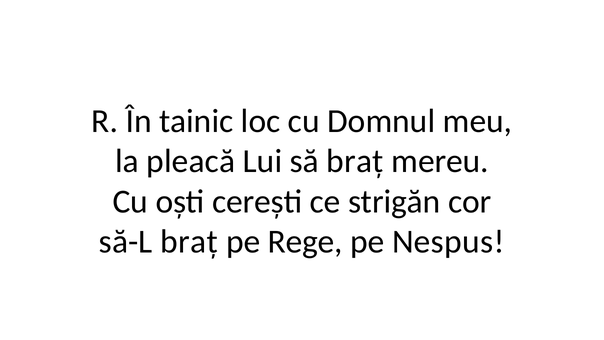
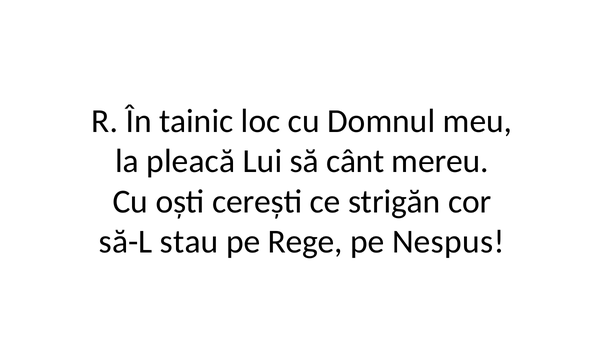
să braț: braț -> cânt
să-L braț: braț -> stau
